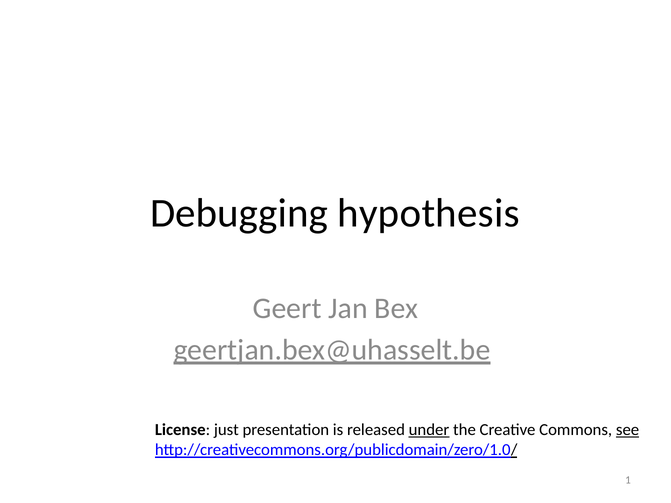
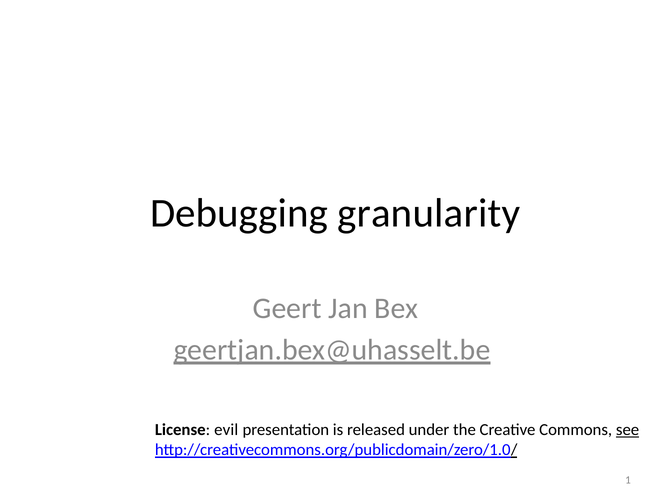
hypothesis: hypothesis -> granularity
just: just -> evil
under underline: present -> none
